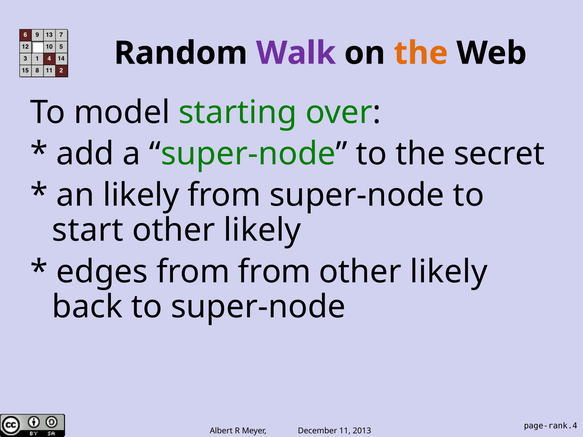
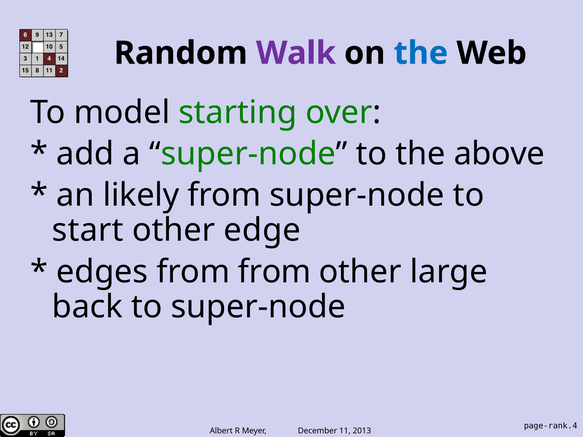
the at (421, 53) colour: orange -> blue
secret: secret -> above
likely at (262, 230): likely -> edge
likely at (449, 272): likely -> large
